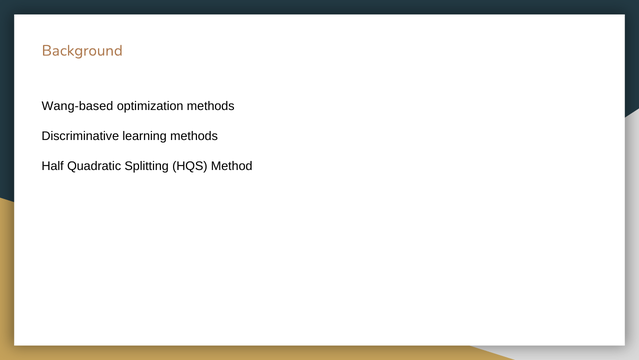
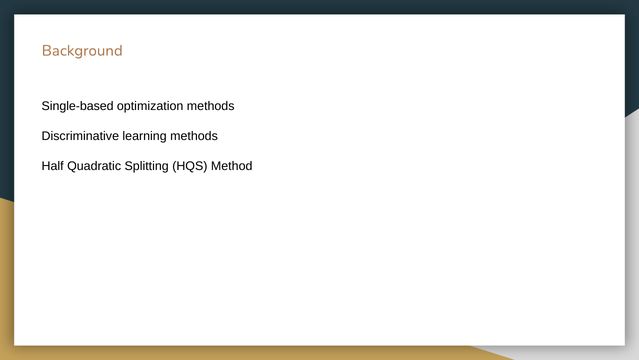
Wang-based: Wang-based -> Single-based
